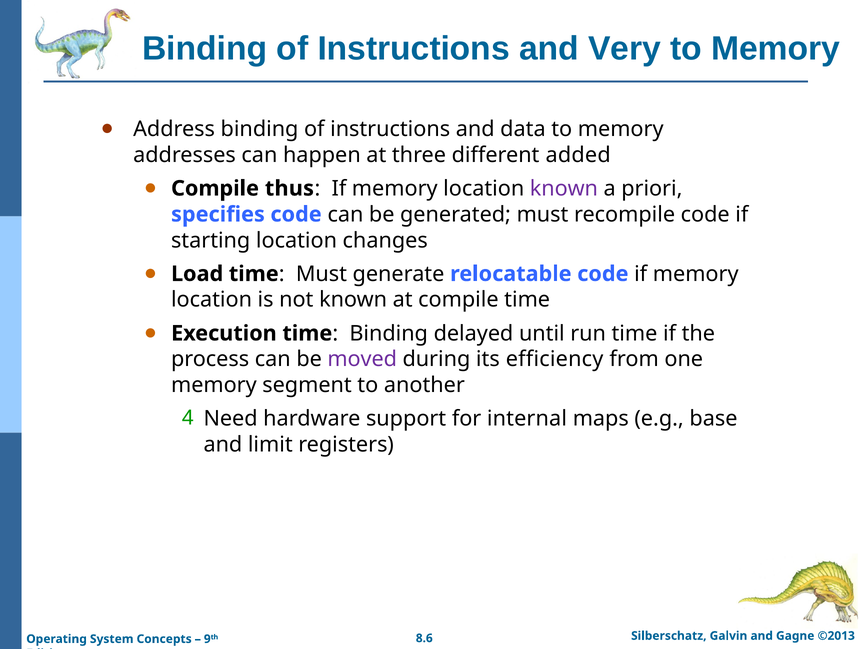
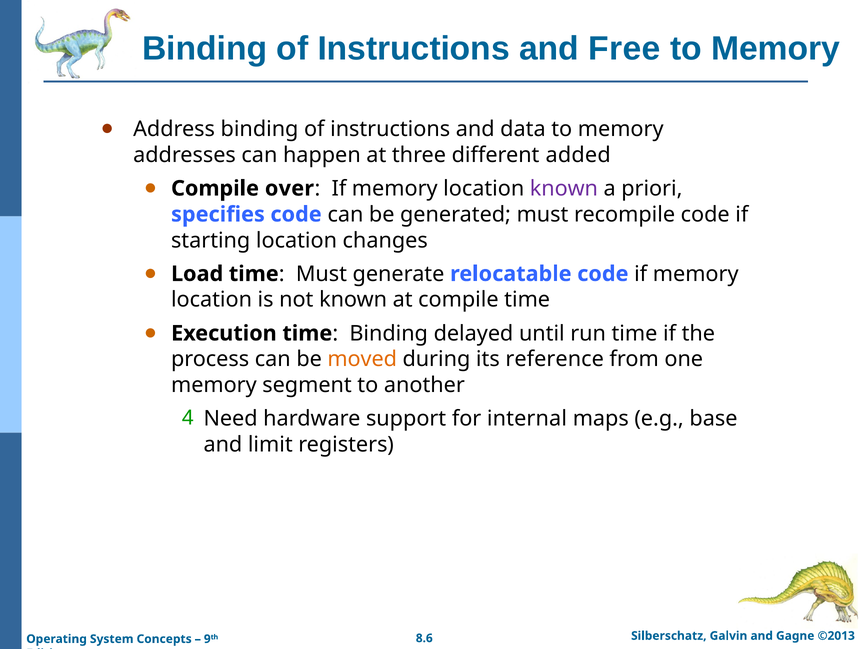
Very: Very -> Free
thus: thus -> over
moved colour: purple -> orange
efficiency: efficiency -> reference
